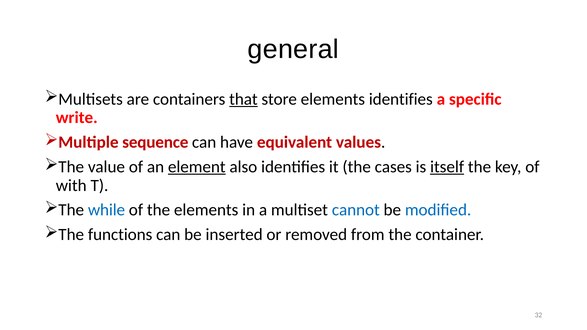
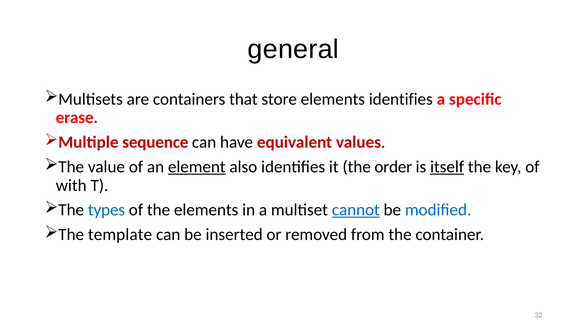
that underline: present -> none
write: write -> erase
cases: cases -> order
while: while -> types
cannot underline: none -> present
functions: functions -> template
